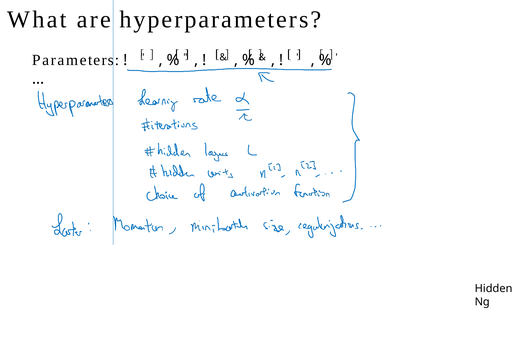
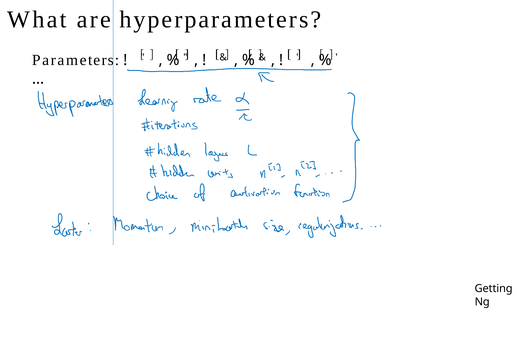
Hidden: Hidden -> Getting
